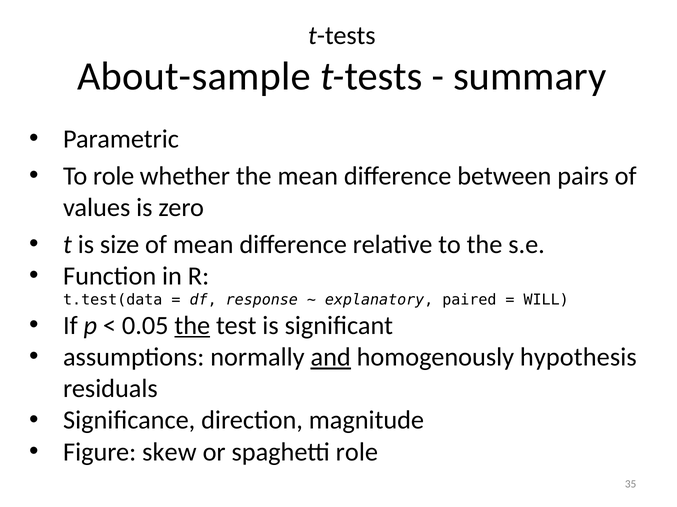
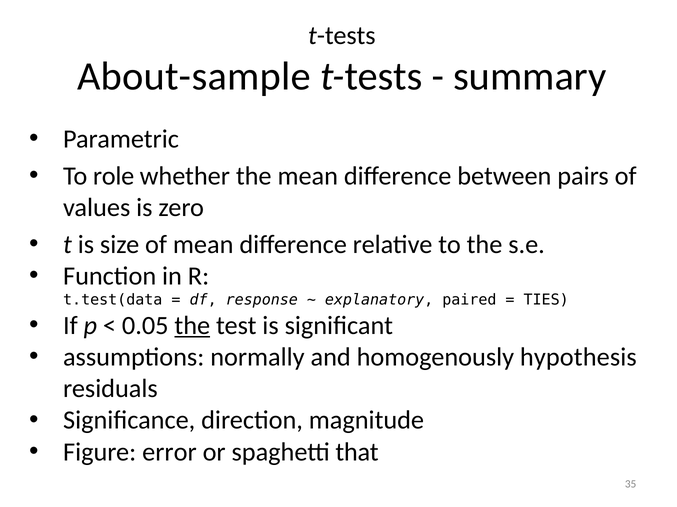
WILL: WILL -> TIES
and underline: present -> none
skew: skew -> error
spaghetti role: role -> that
